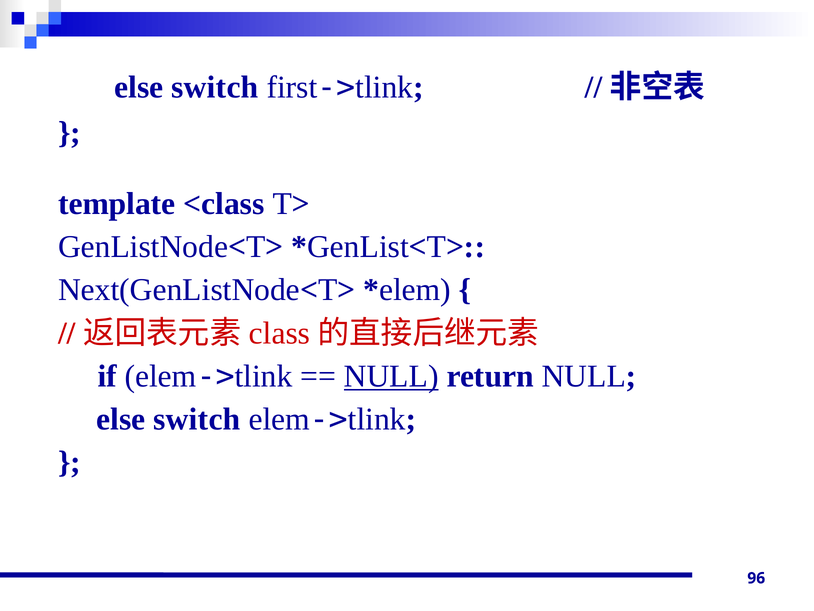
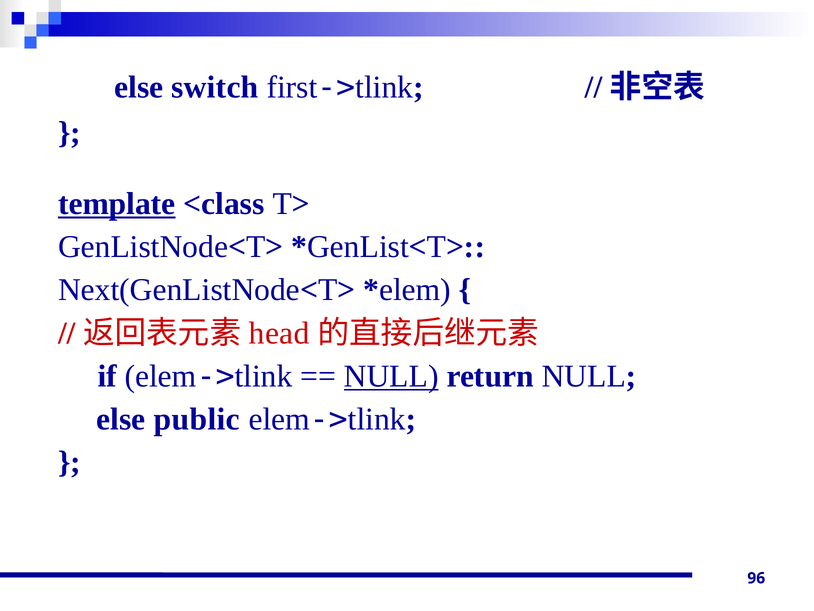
template underline: none -> present
class: class -> head
switch at (197, 419): switch -> public
